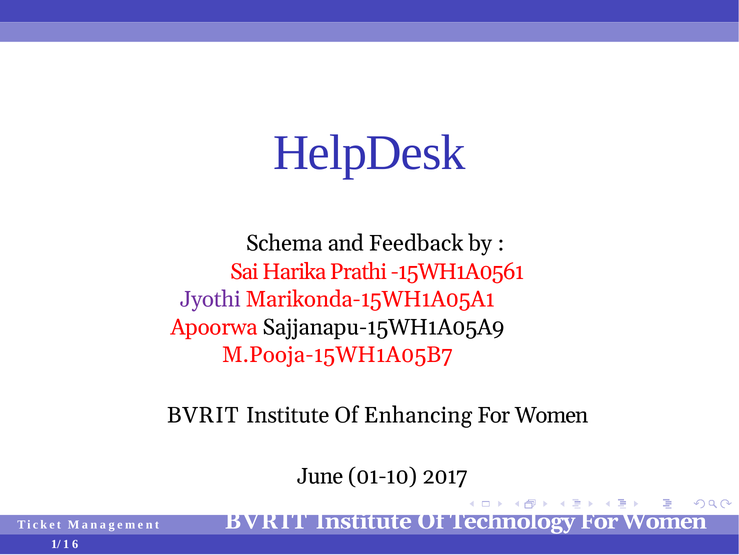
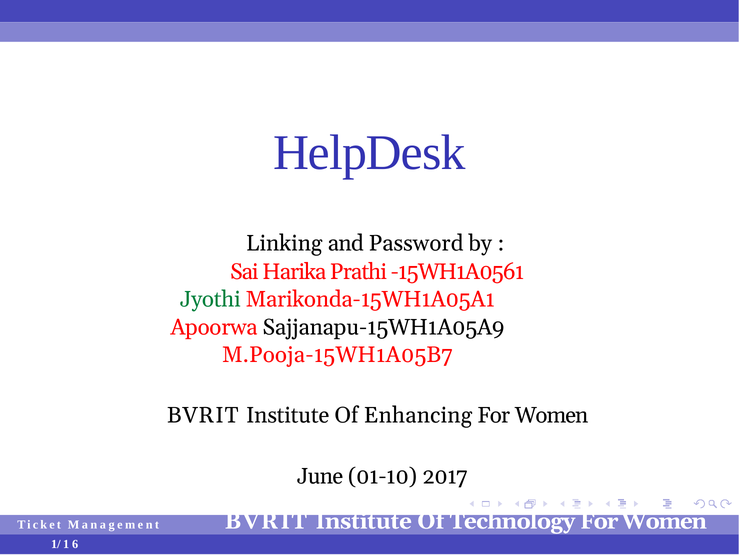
Schema: Schema -> Linking
Feedback: Feedback -> Password
Jyothi colour: purple -> green
